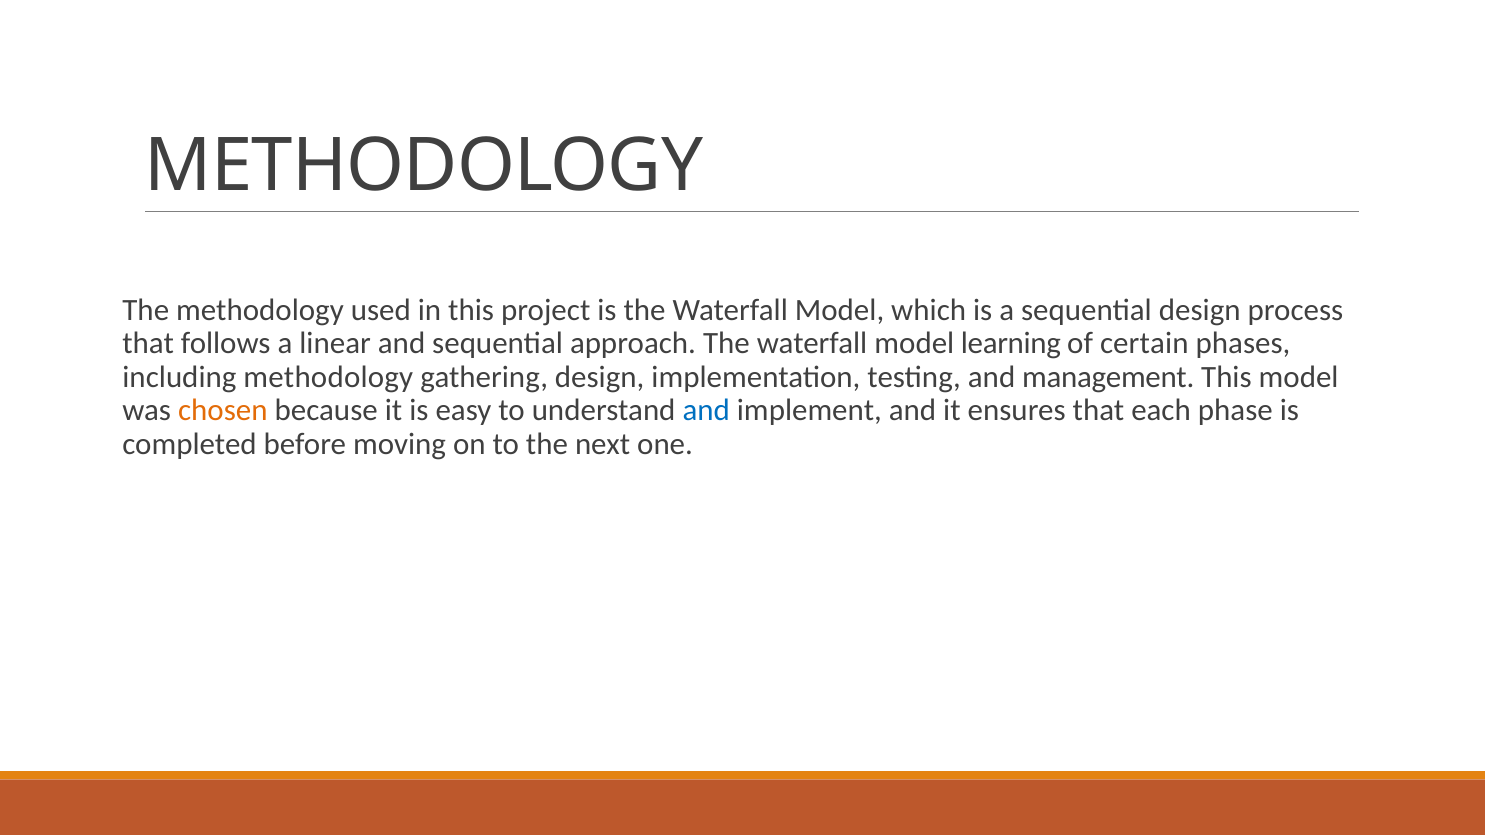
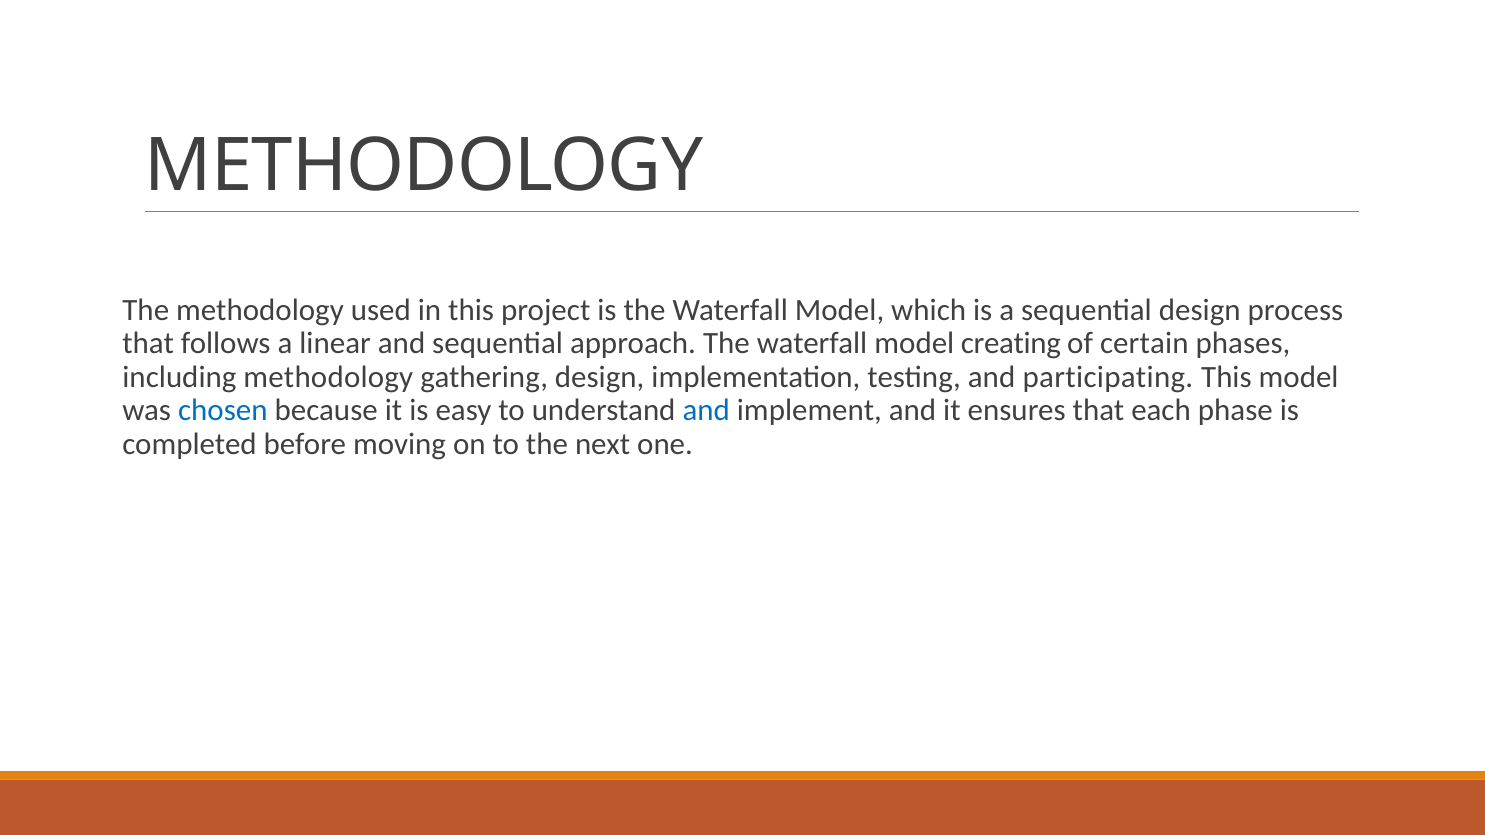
learning: learning -> creating
management: management -> participating
chosen colour: orange -> blue
